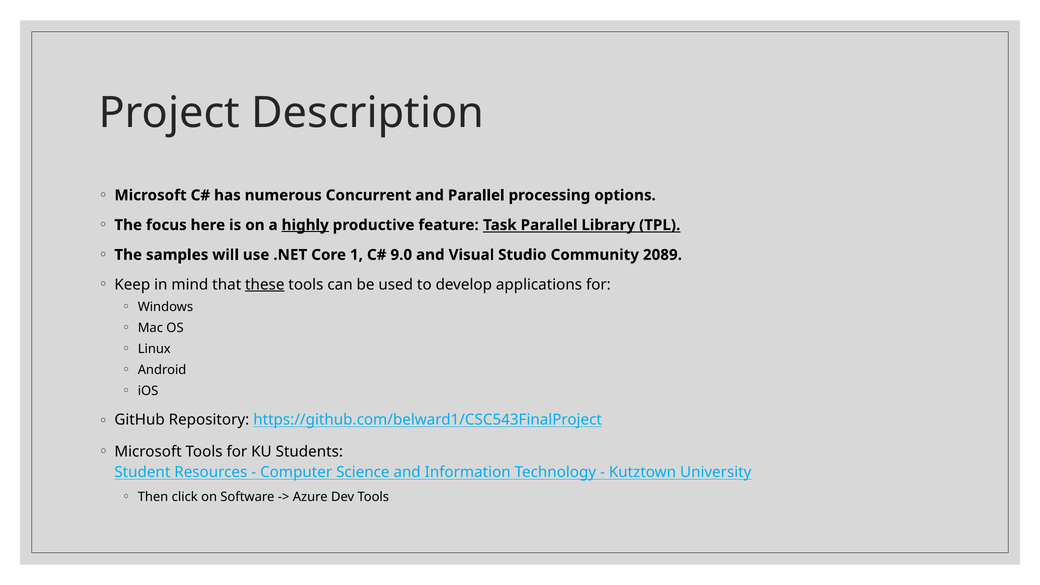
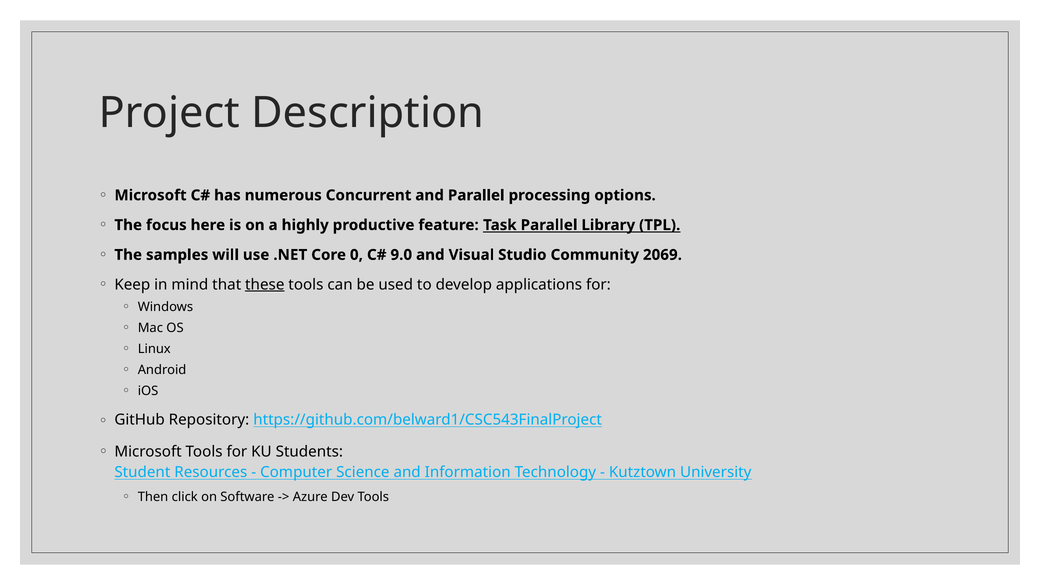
highly underline: present -> none
1: 1 -> 0
2089: 2089 -> 2069
